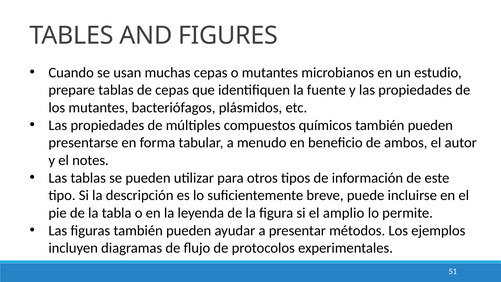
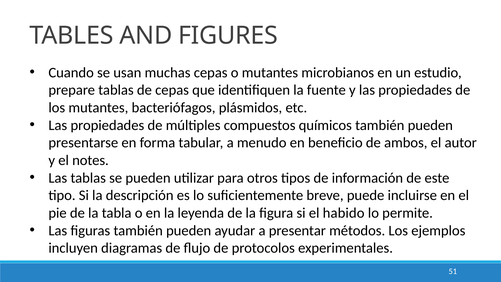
amplio: amplio -> habido
